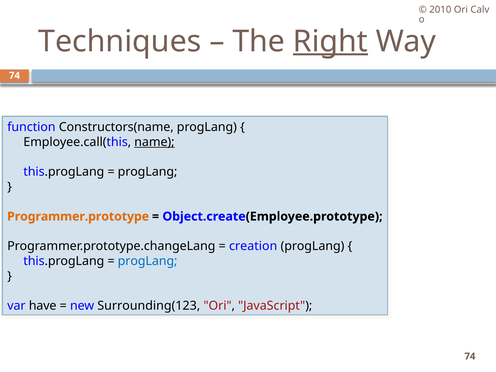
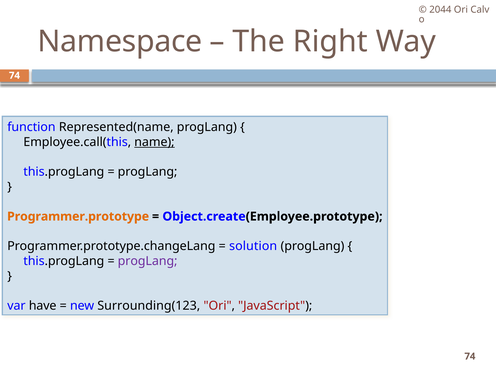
2010: 2010 -> 2044
Techniques: Techniques -> Namespace
Right underline: present -> none
Constructors(name: Constructors(name -> Represented(name
creation: creation -> solution
progLang at (148, 261) colour: blue -> purple
